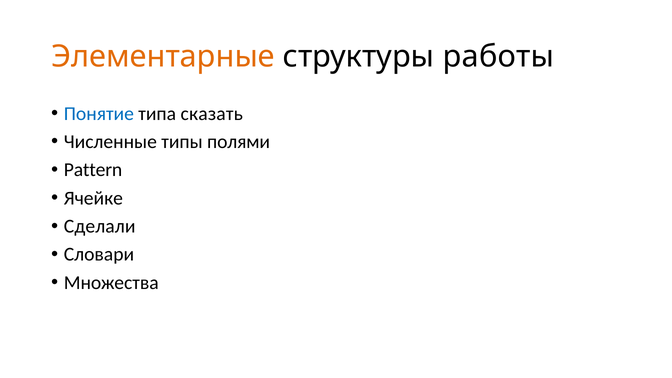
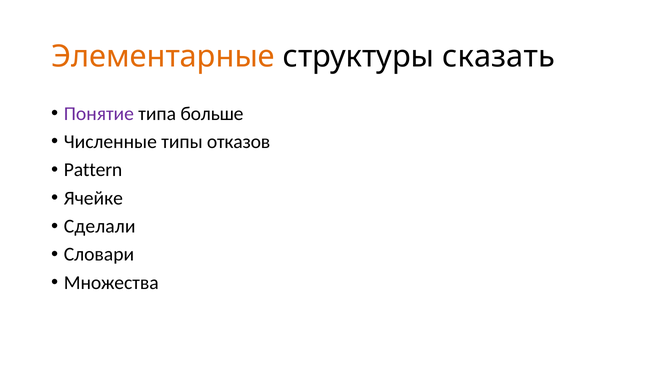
работы: работы -> сказать
Понятие colour: blue -> purple
сказать: сказать -> больше
полями: полями -> отказов
